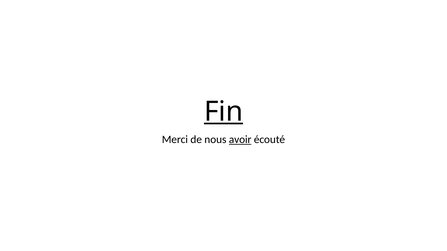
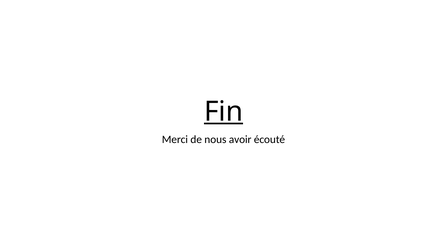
avoir underline: present -> none
